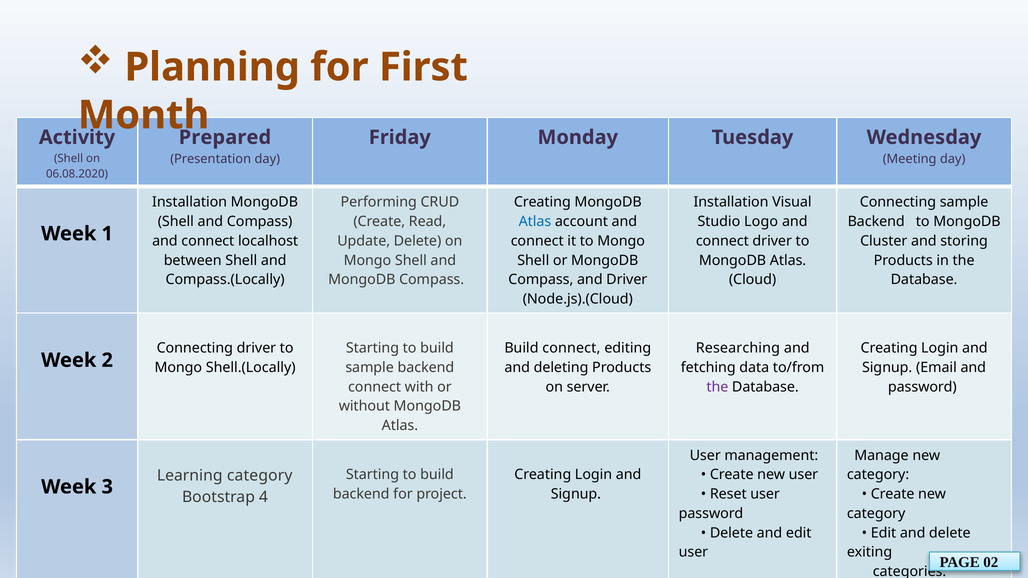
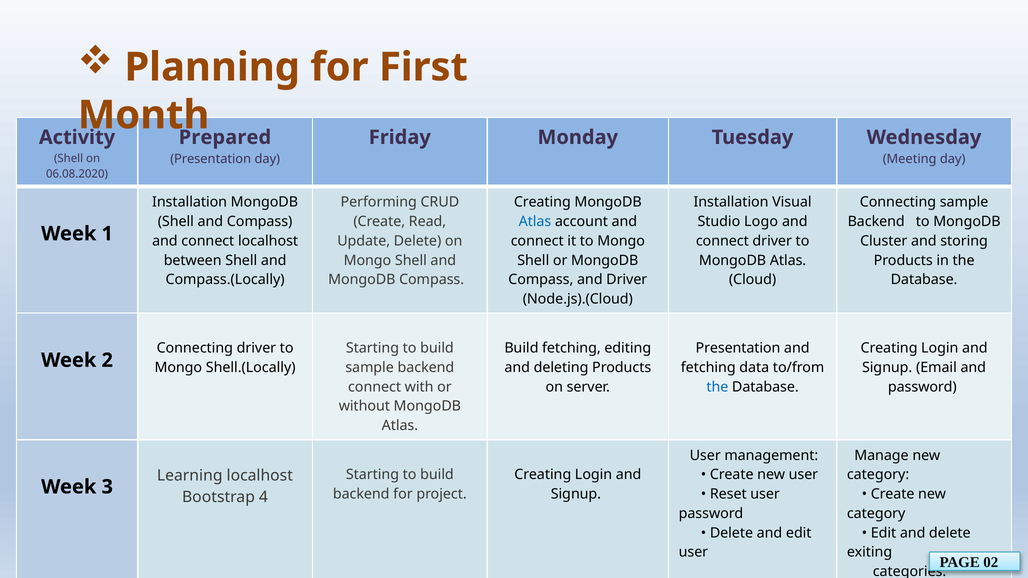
Build connect: connect -> fetching
Researching at (738, 348): Researching -> Presentation
the at (717, 387) colour: purple -> blue
Learning category: category -> localhost
